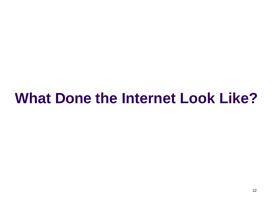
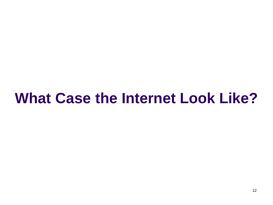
Done: Done -> Case
